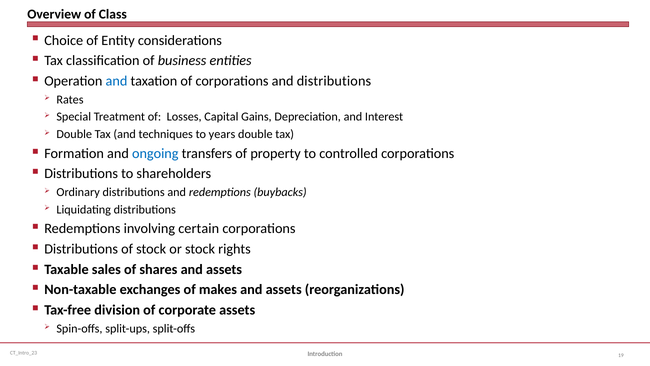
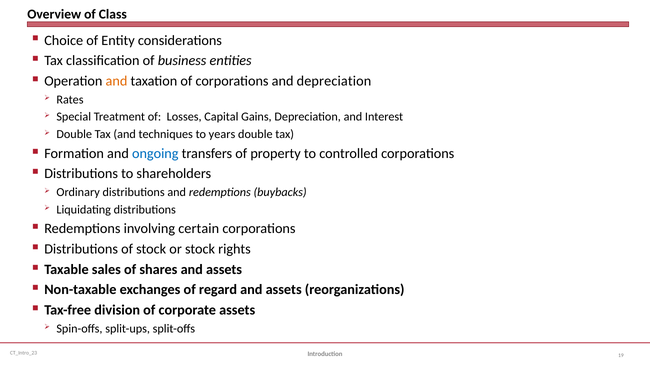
and at (116, 81) colour: blue -> orange
and distributions: distributions -> depreciation
makes: makes -> regard
